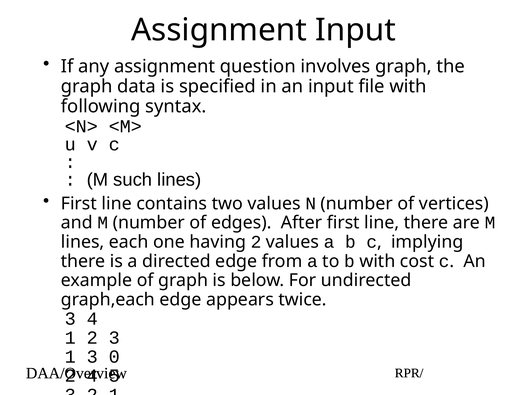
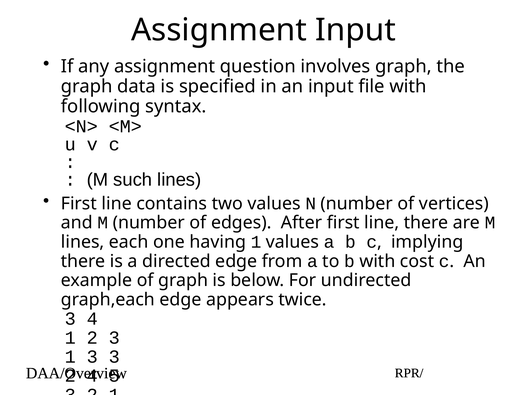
having 2: 2 -> 1
3 0: 0 -> 3
